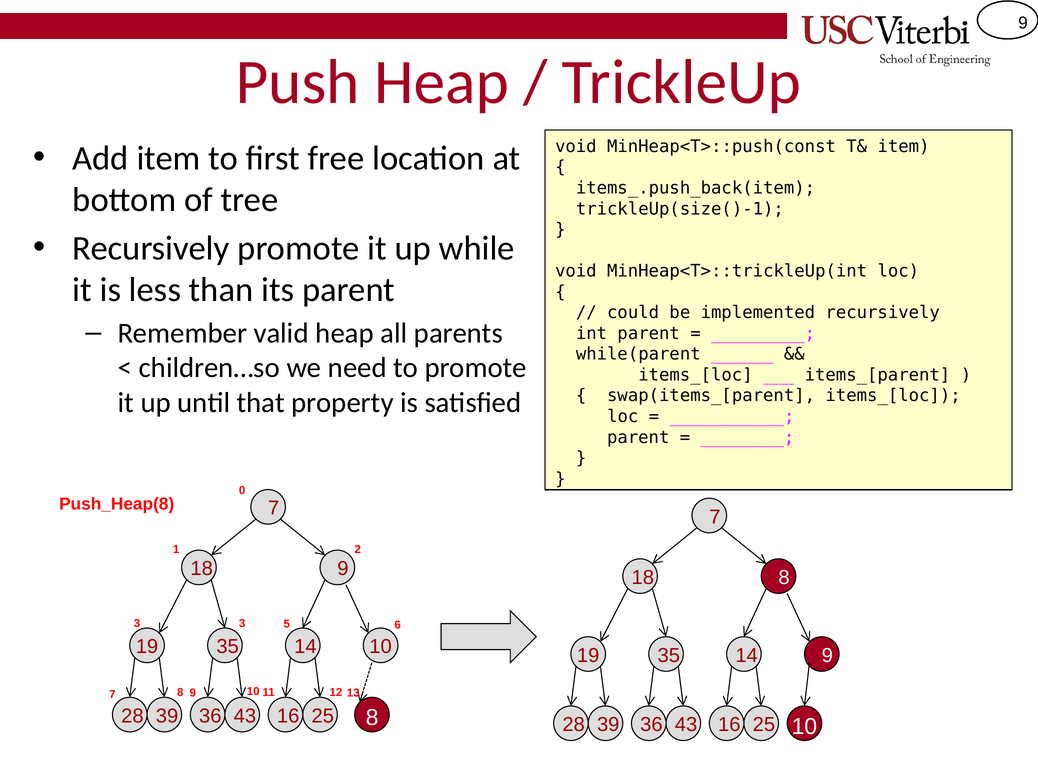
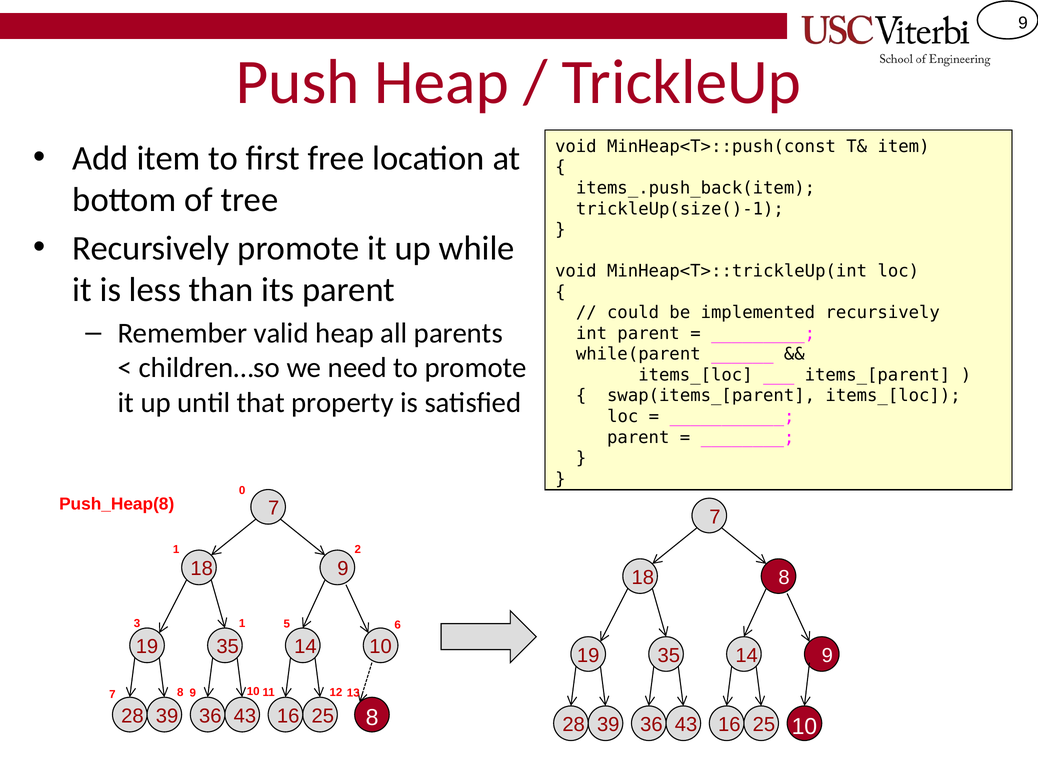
3 3: 3 -> 1
